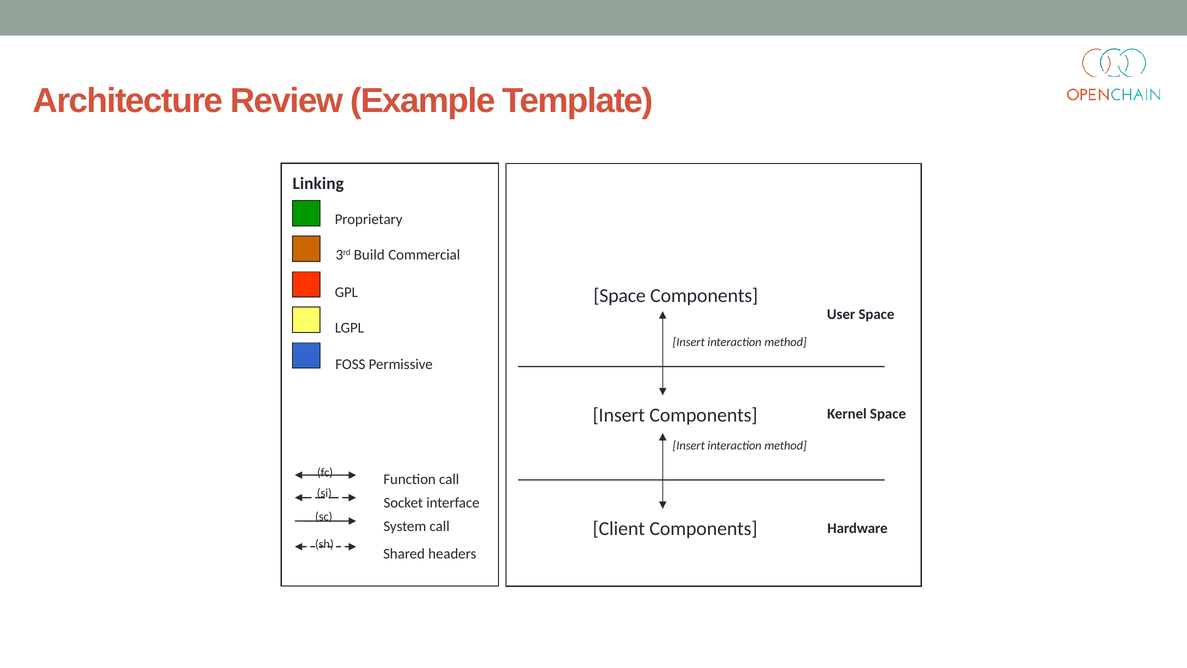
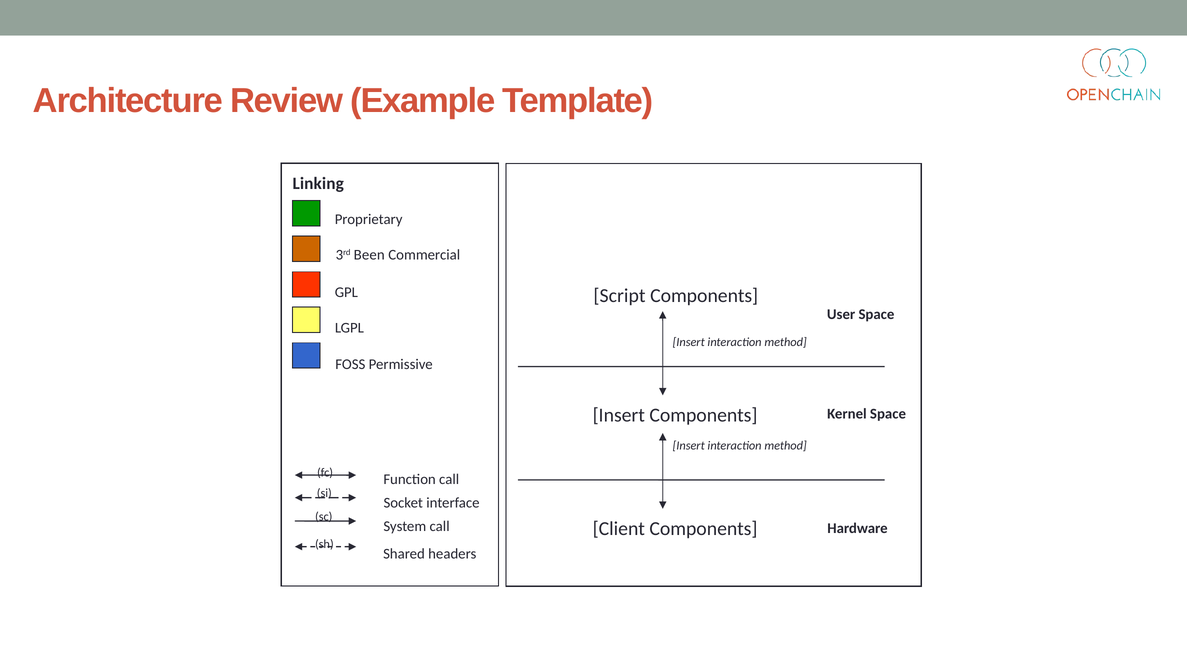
Build: Build -> Been
Space at (620, 295): Space -> Script
